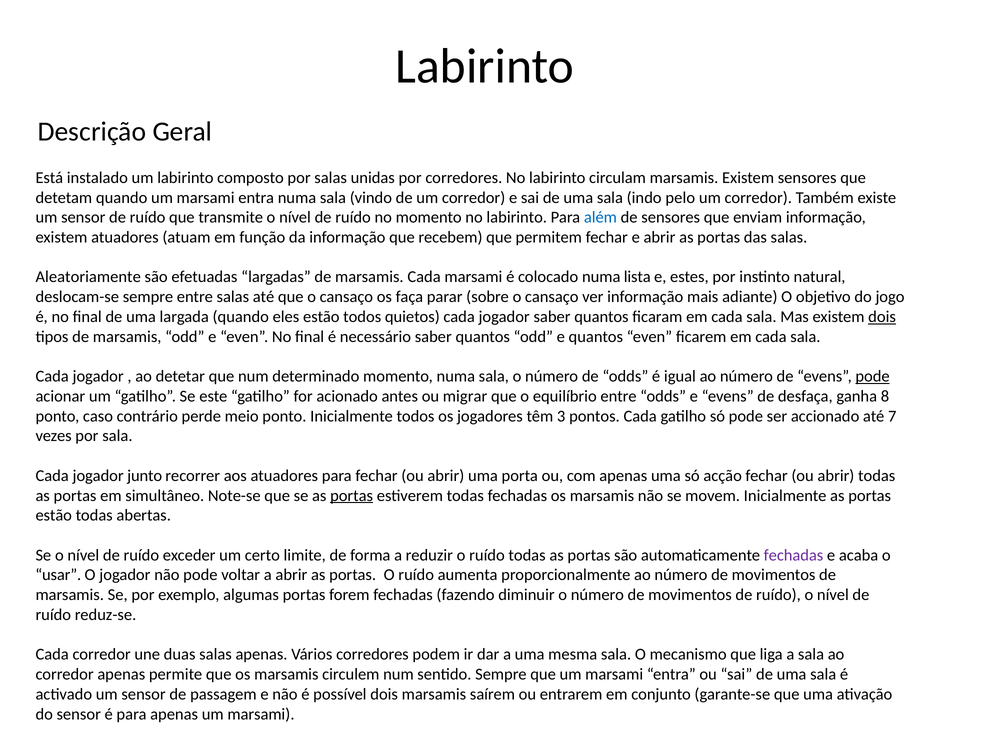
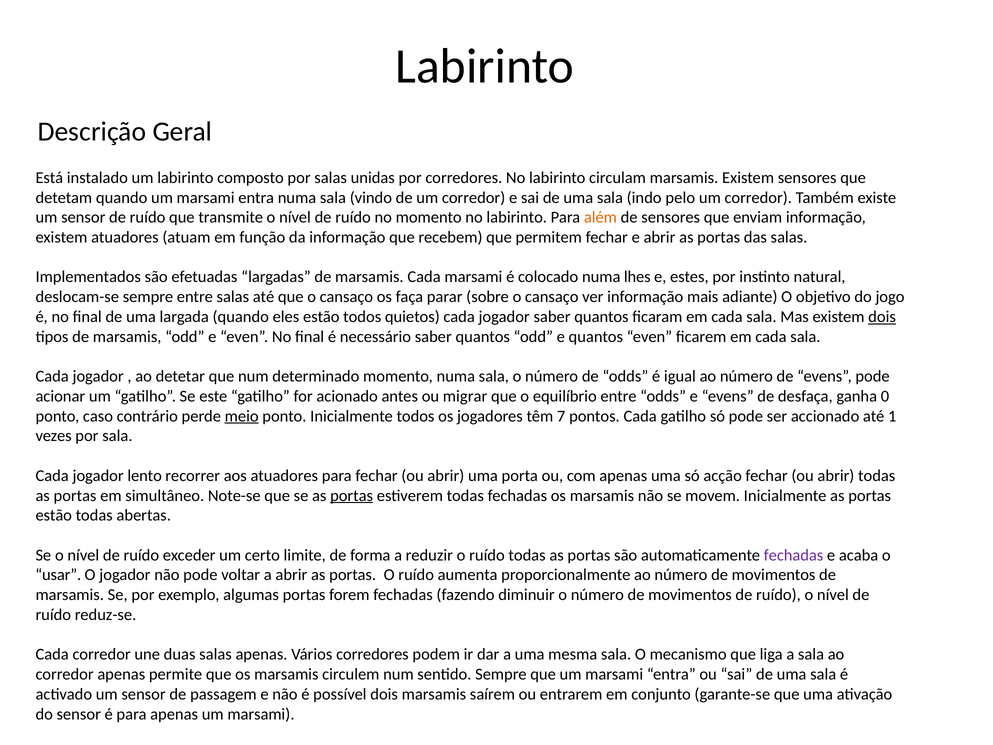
além colour: blue -> orange
Aleatoriamente: Aleatoriamente -> Implementados
lista: lista -> lhes
pode at (873, 376) underline: present -> none
8: 8 -> 0
meio underline: none -> present
3: 3 -> 7
7: 7 -> 1
junto: junto -> lento
